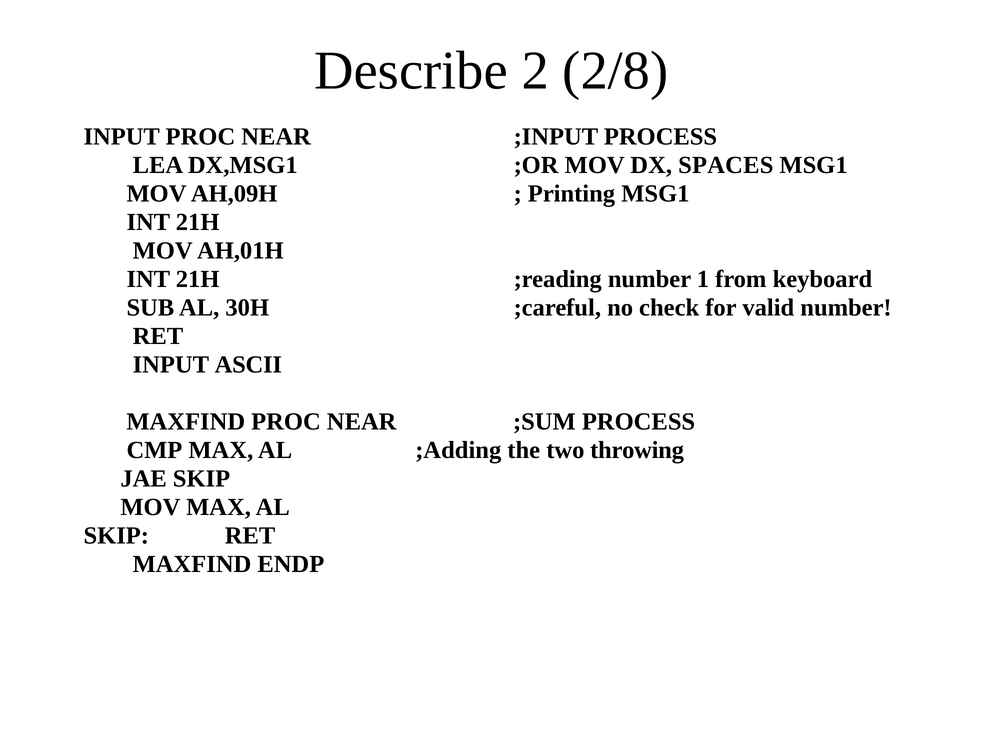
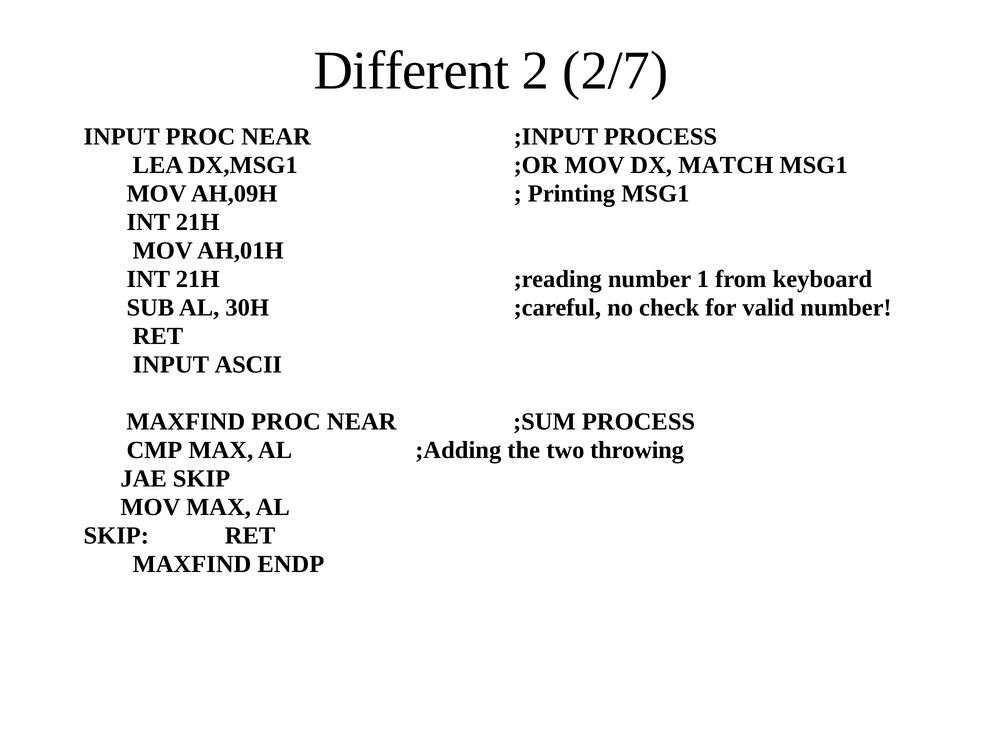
Describe: Describe -> Different
2/8: 2/8 -> 2/7
SPACES: SPACES -> MATCH
